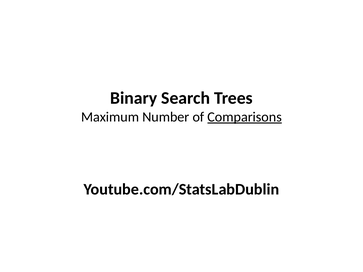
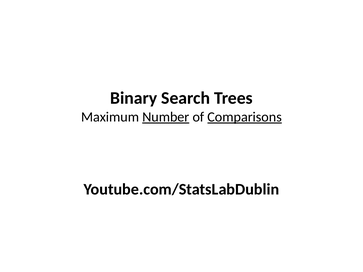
Number underline: none -> present
